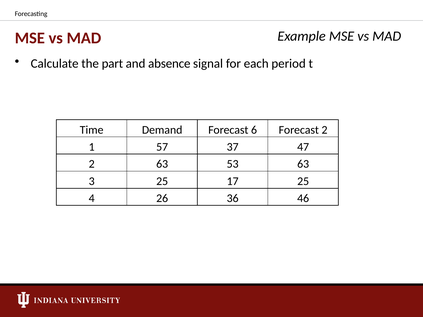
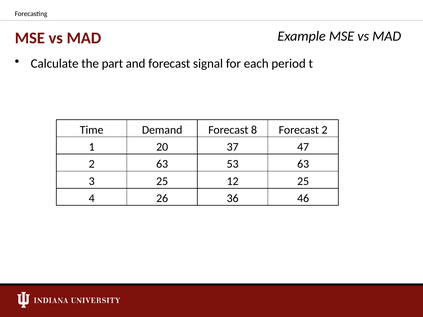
and absence: absence -> forecast
6: 6 -> 8
57: 57 -> 20
17: 17 -> 12
